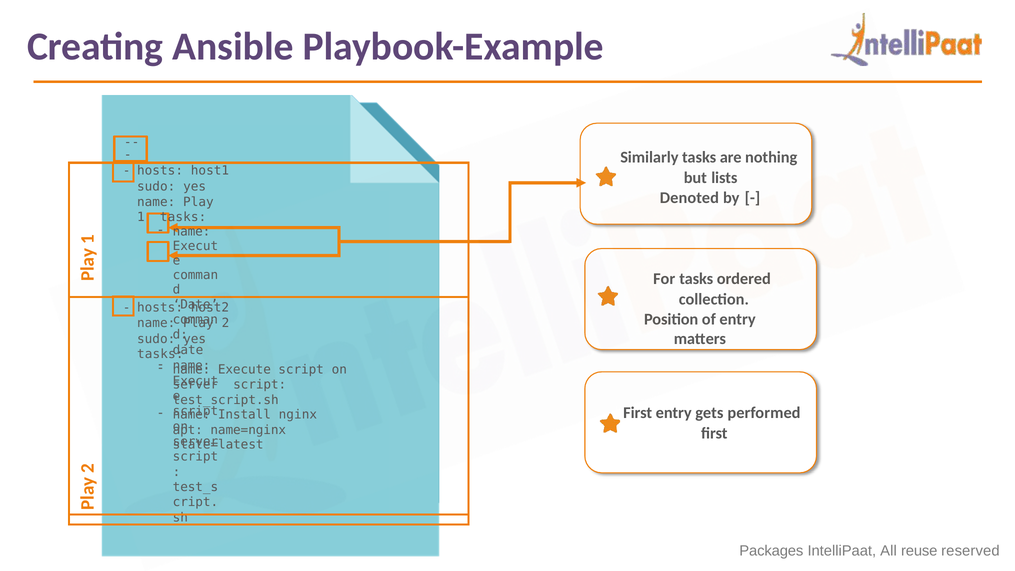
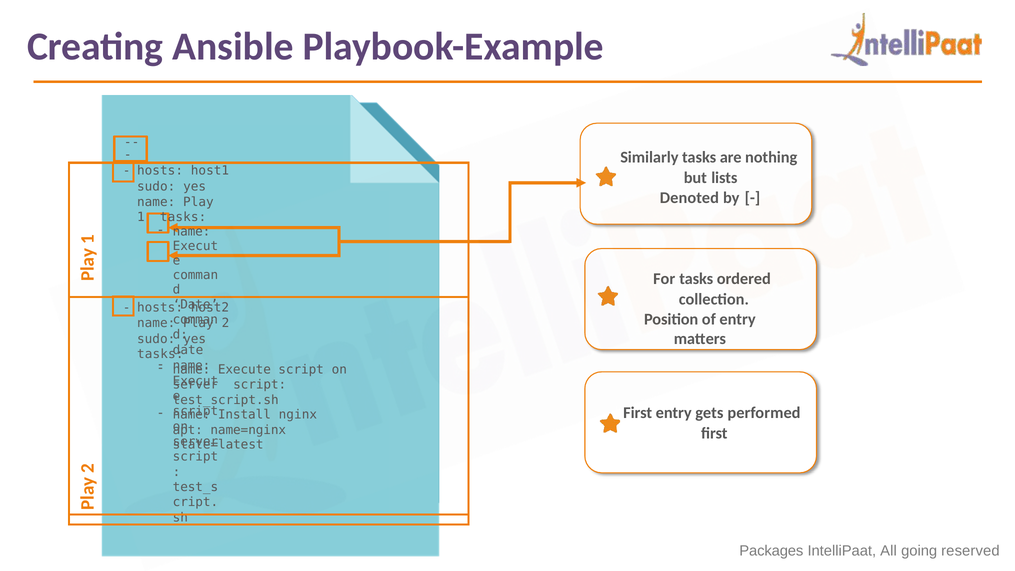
reuse: reuse -> going
